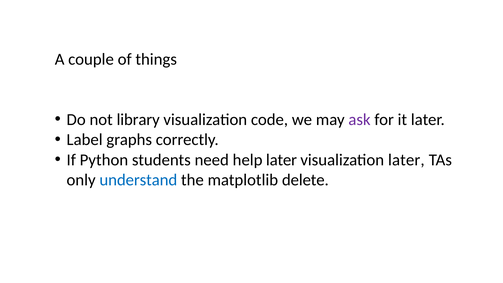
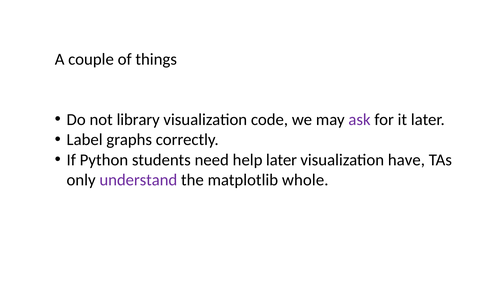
visualization later: later -> have
understand colour: blue -> purple
delete: delete -> whole
